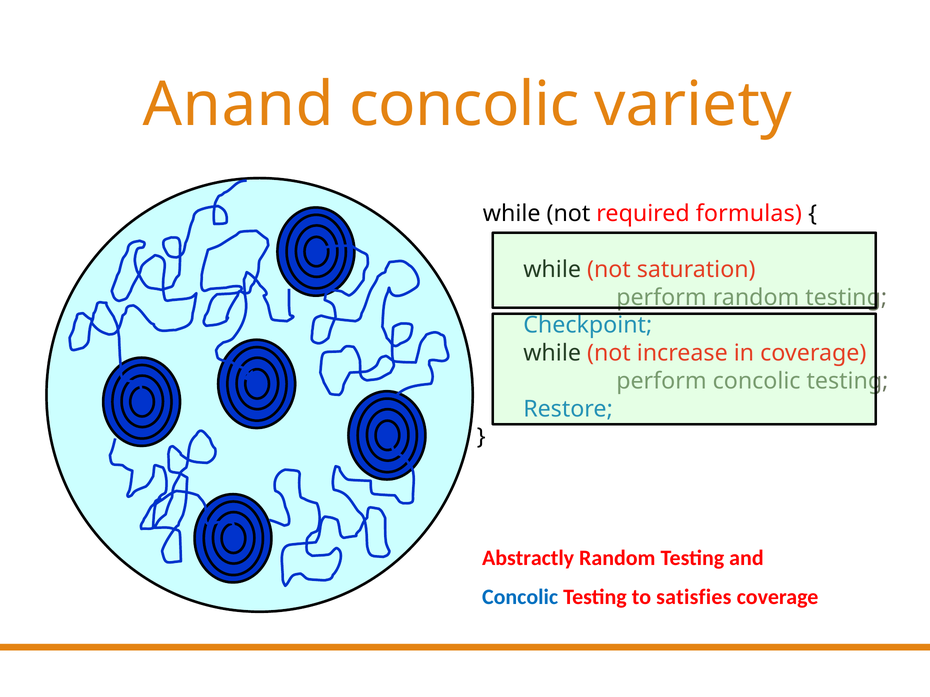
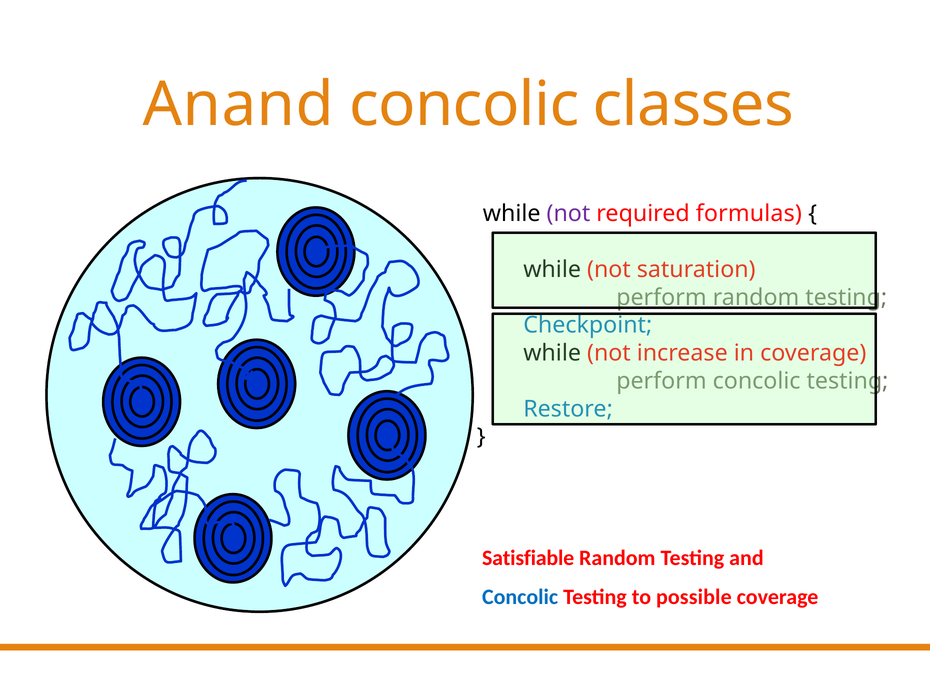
variety: variety -> classes
not at (568, 214) colour: black -> purple
Abstractly: Abstractly -> Satisfiable
satisfies: satisfies -> possible
